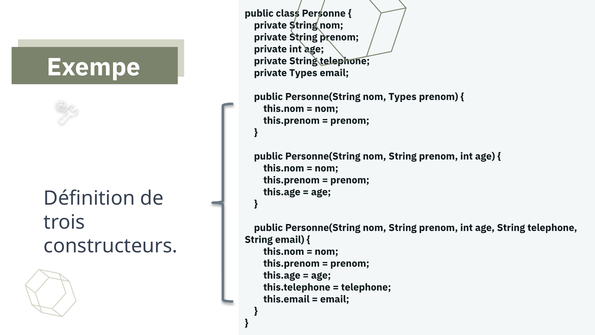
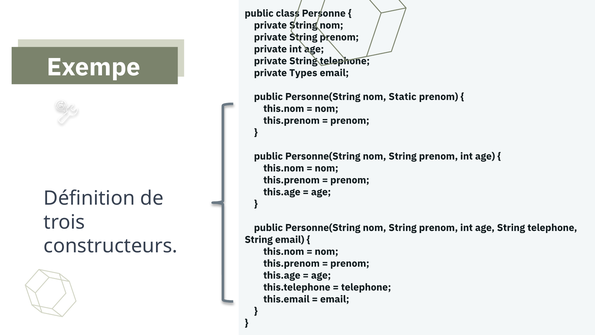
nom Types: Types -> Static
